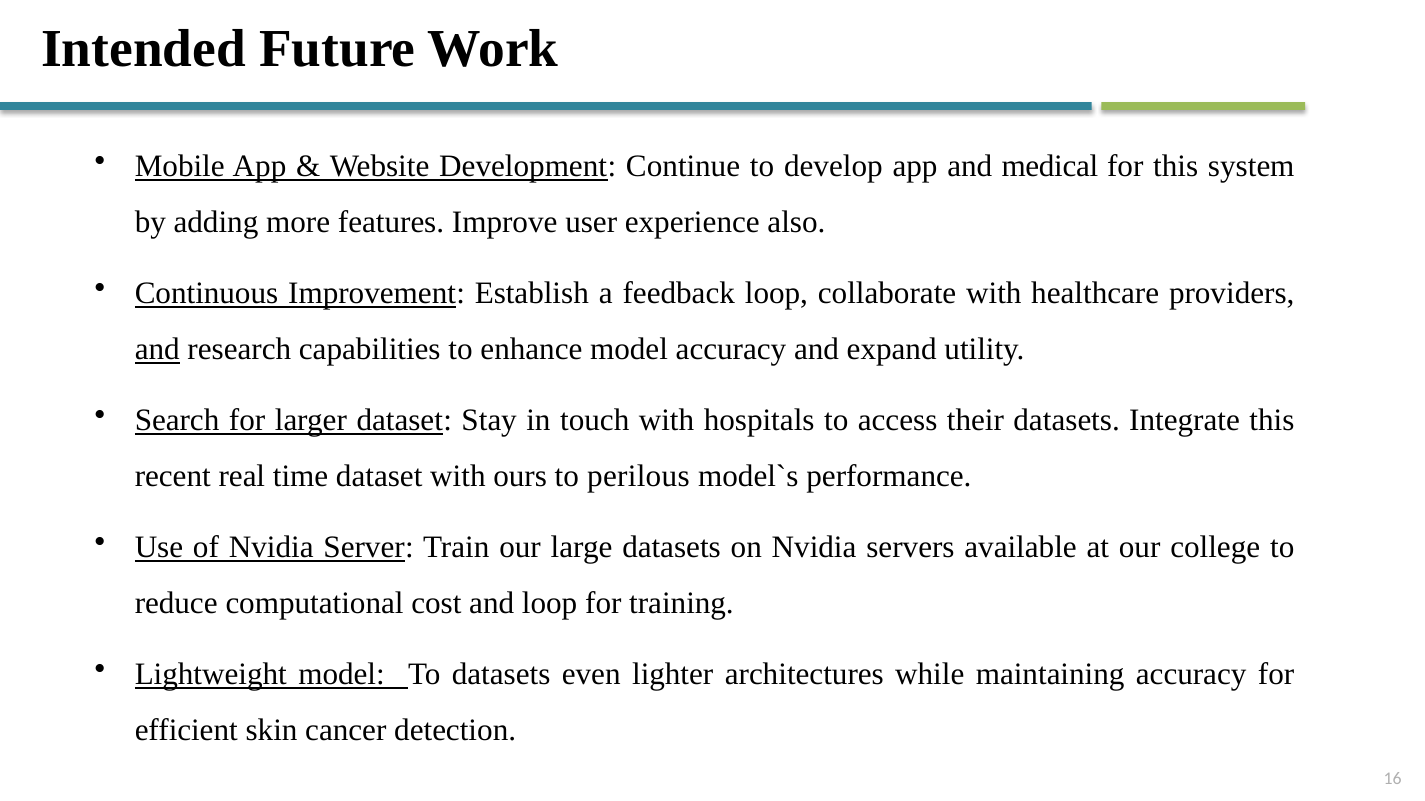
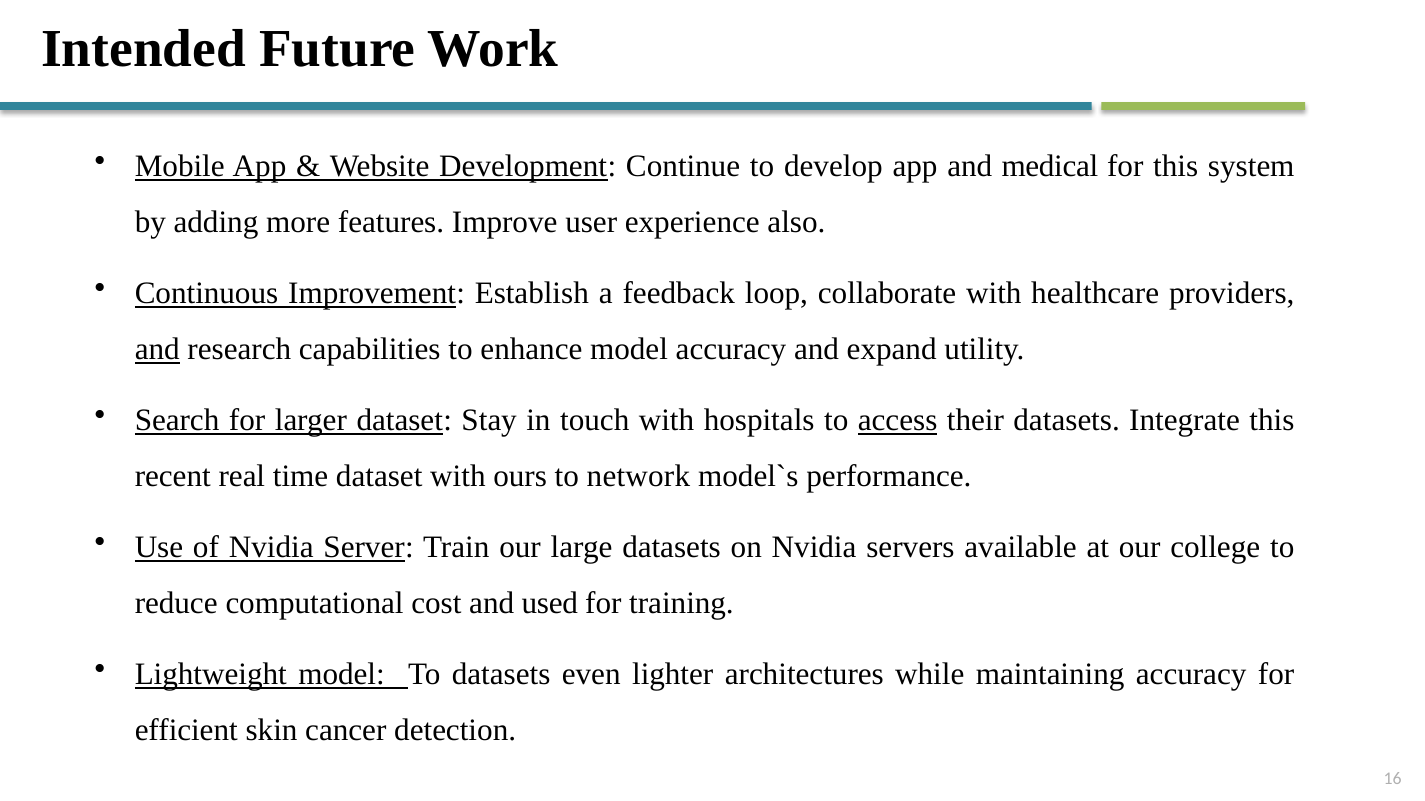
access underline: none -> present
perilous: perilous -> network
and loop: loop -> used
